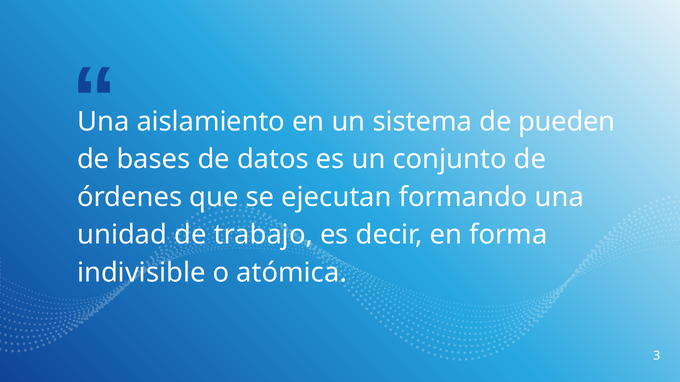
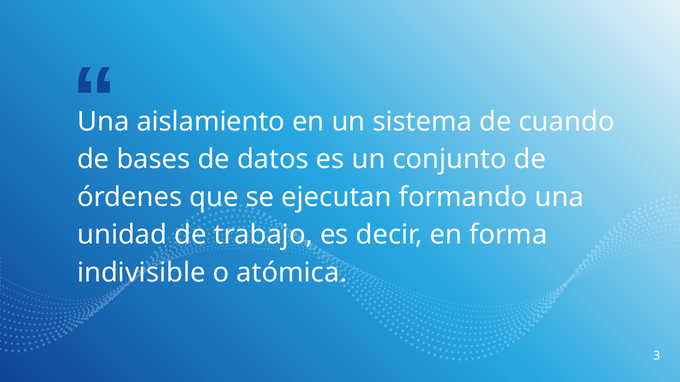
pueden: pueden -> cuando
